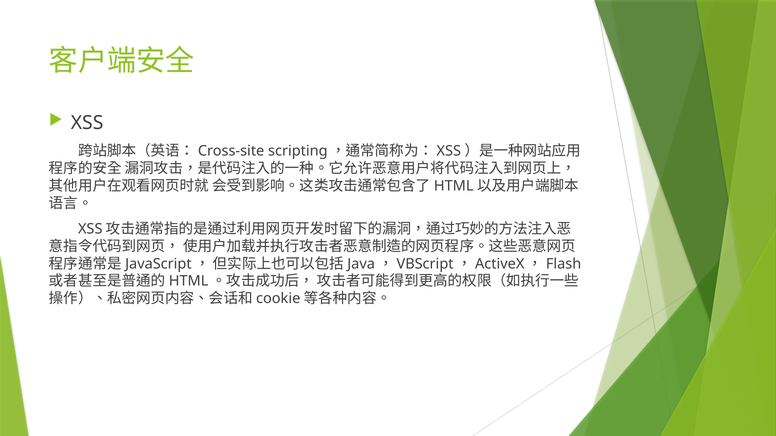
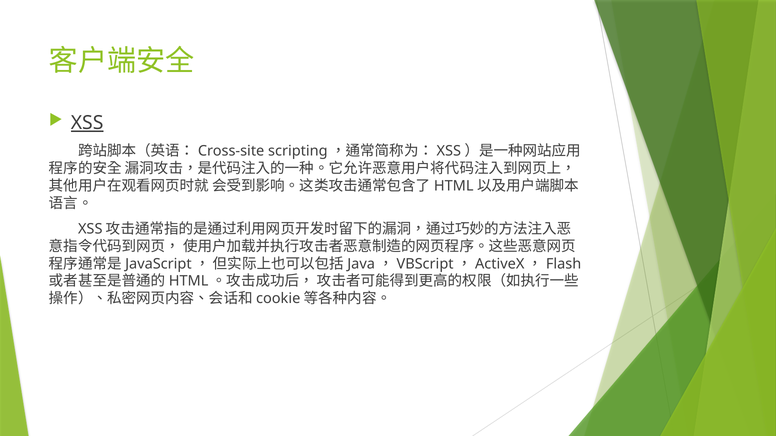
XSS underline: none -> present
